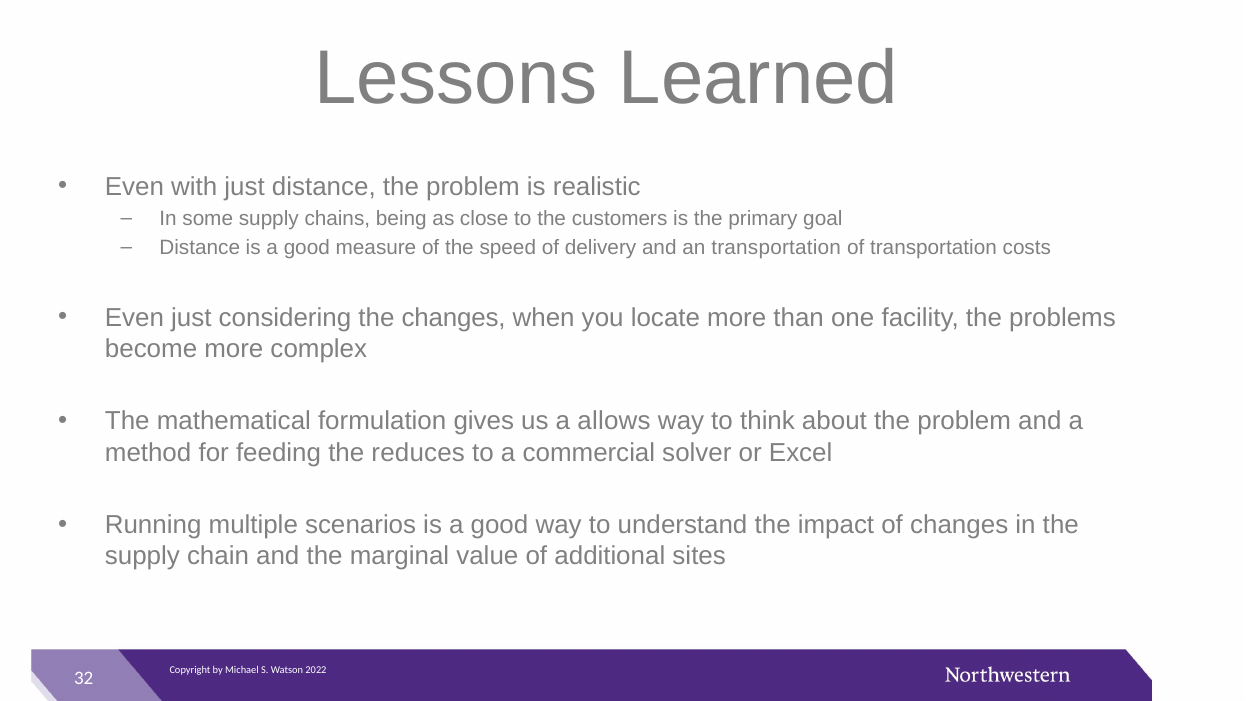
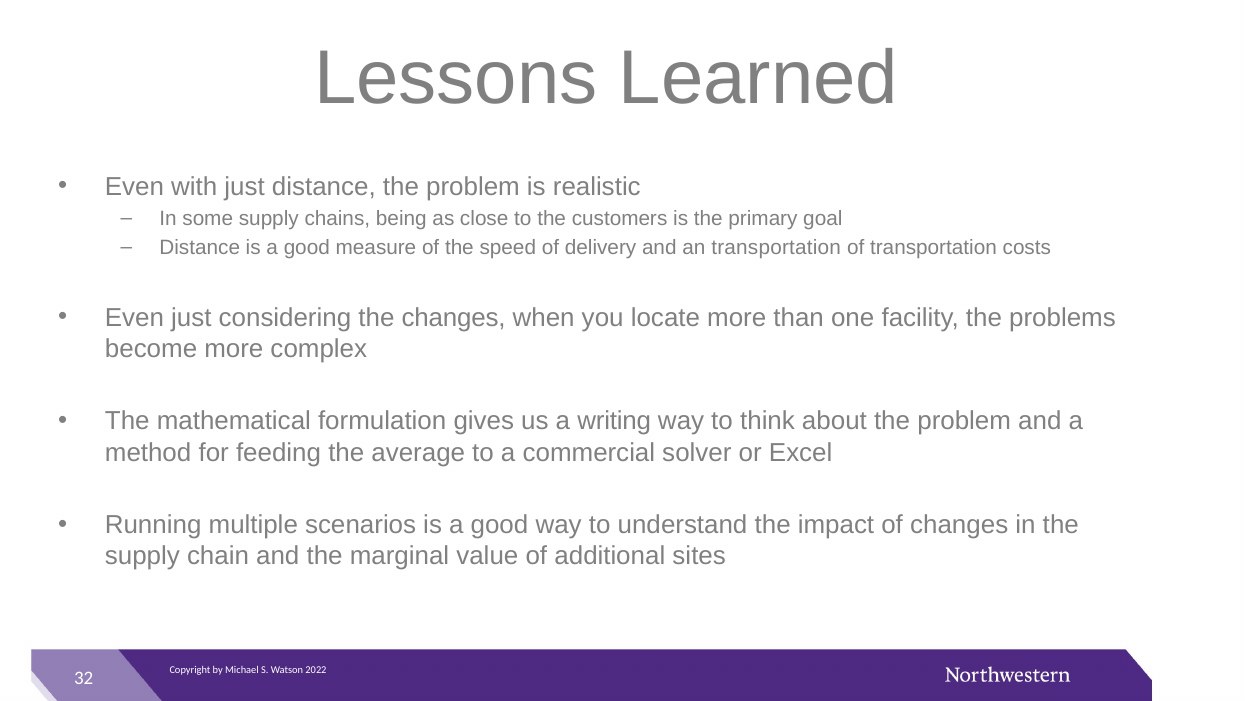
allows: allows -> writing
reduces: reduces -> average
